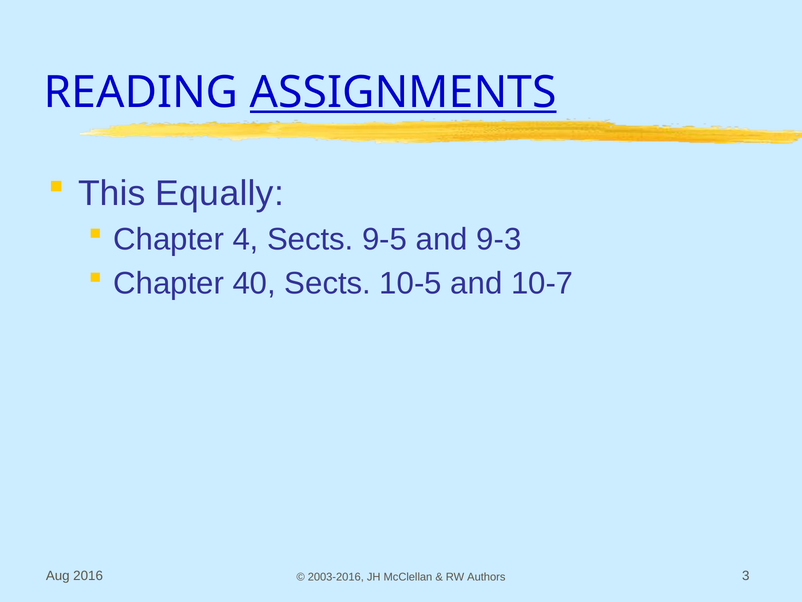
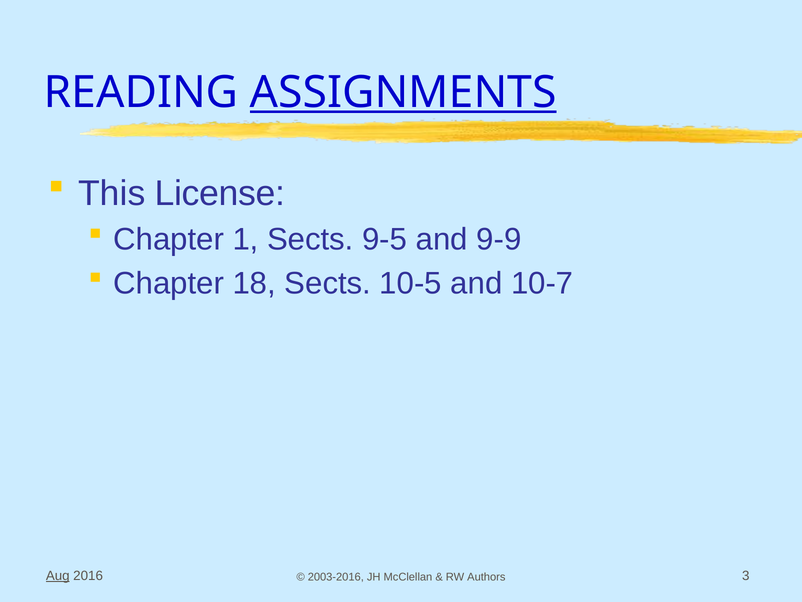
Equally: Equally -> License
4: 4 -> 1
9-3: 9-3 -> 9-9
40: 40 -> 18
Aug underline: none -> present
